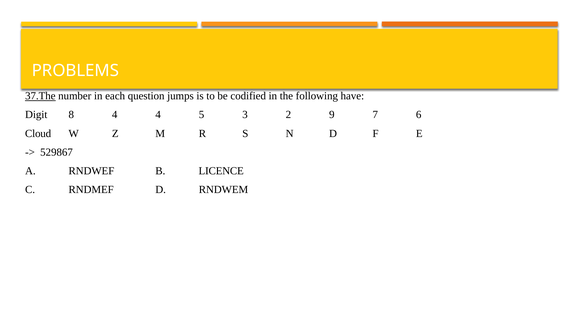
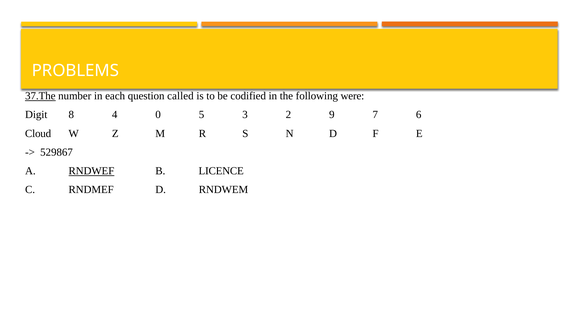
jumps: jumps -> called
have: have -> were
4 4: 4 -> 0
RNDWEF underline: none -> present
